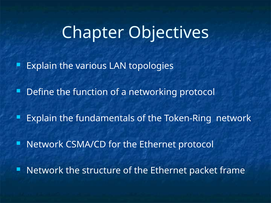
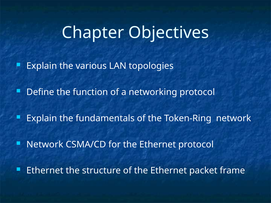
Network at (45, 171): Network -> Ethernet
